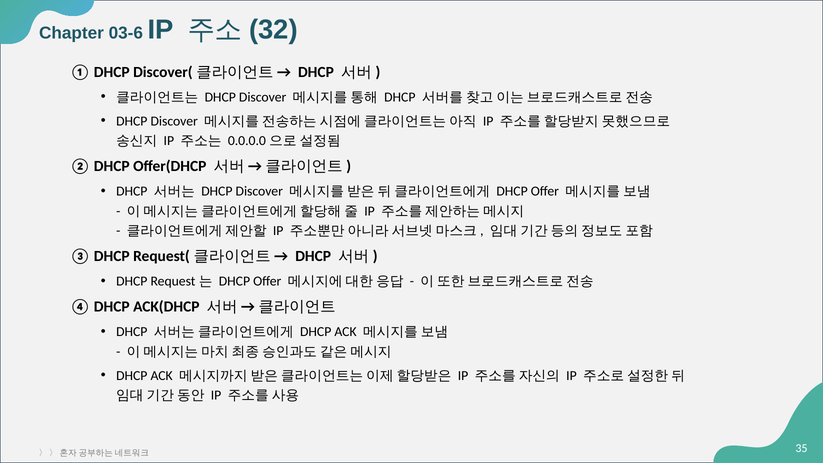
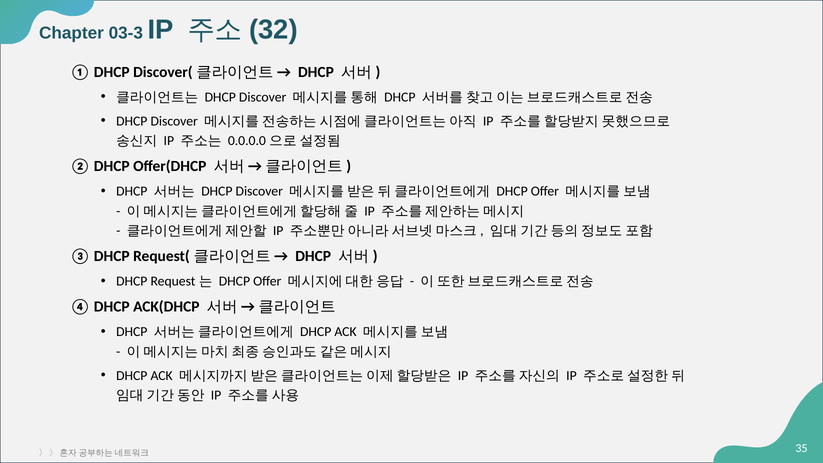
03-6: 03-6 -> 03-3
